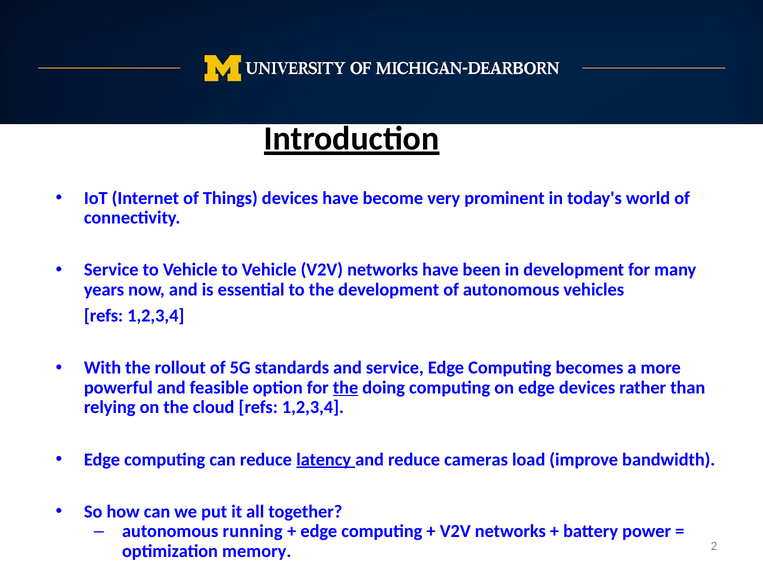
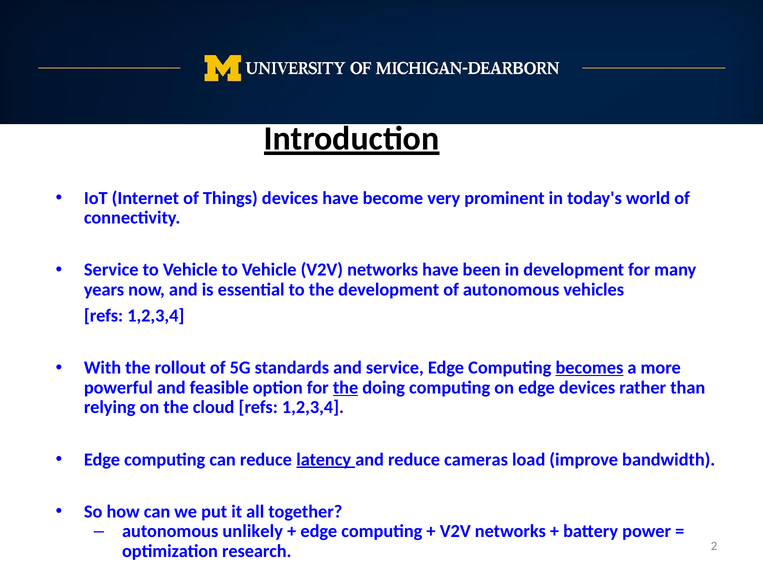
becomes underline: none -> present
running: running -> unlikely
memory: memory -> research
